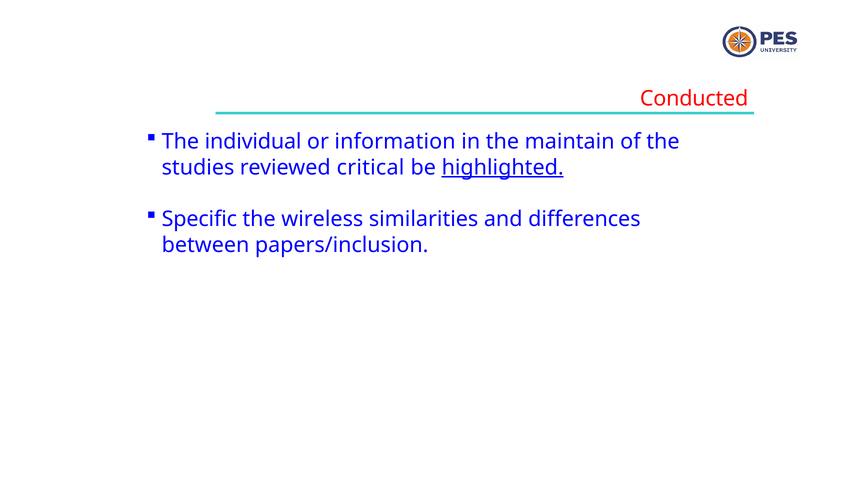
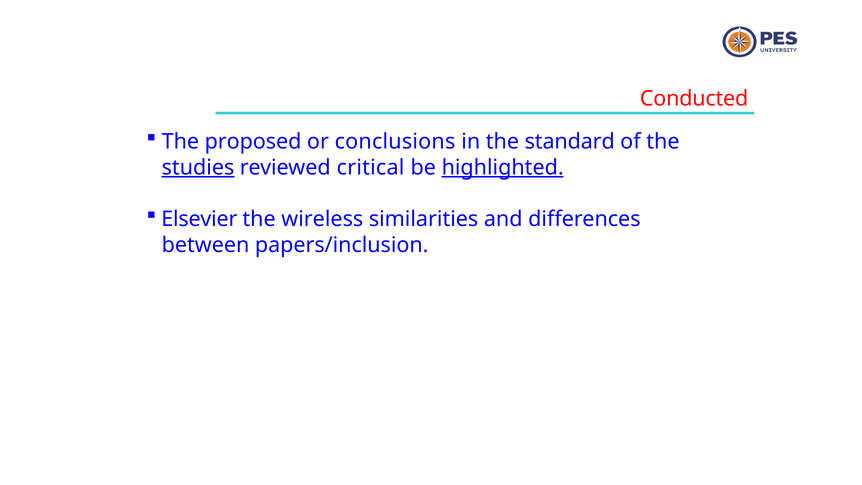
individual: individual -> proposed
information: information -> conclusions
maintain: maintain -> standard
studies underline: none -> present
Specific: Specific -> Elsevier
